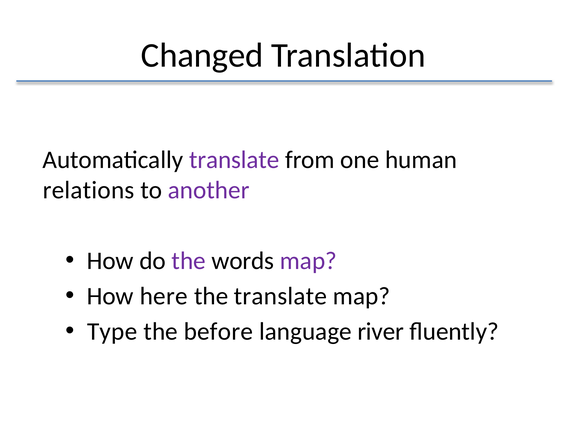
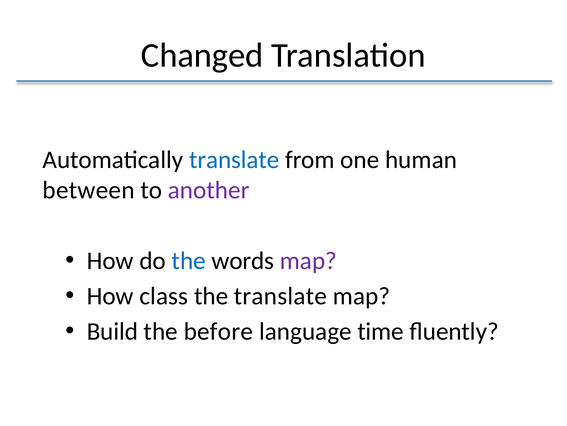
translate at (234, 159) colour: purple -> blue
relations: relations -> between
the at (189, 260) colour: purple -> blue
here: here -> class
Type: Type -> Build
river: river -> time
